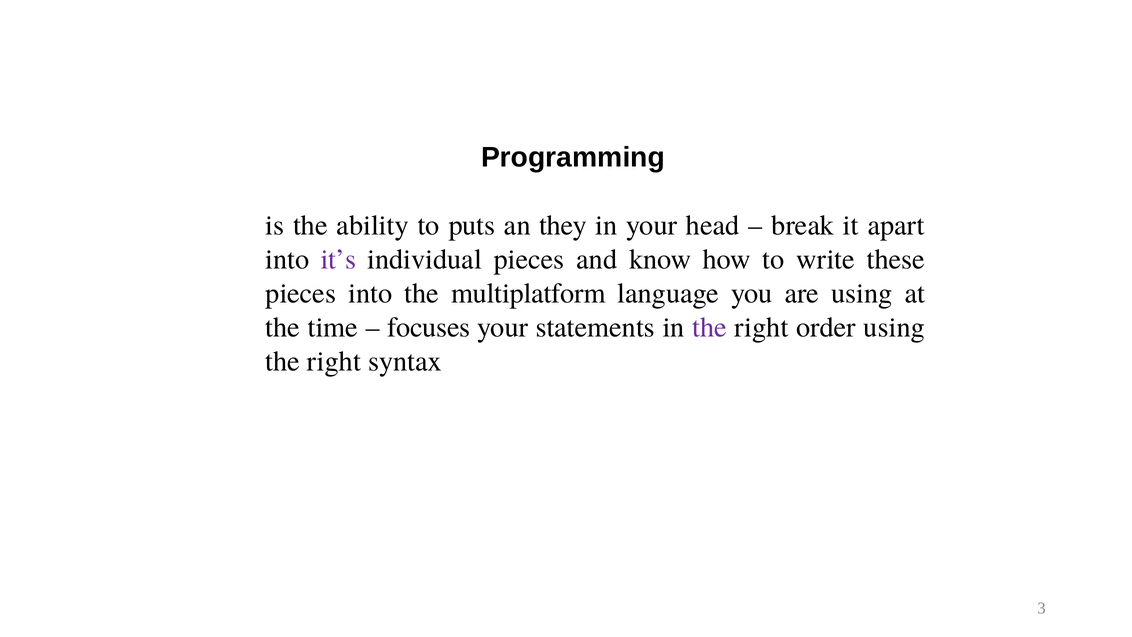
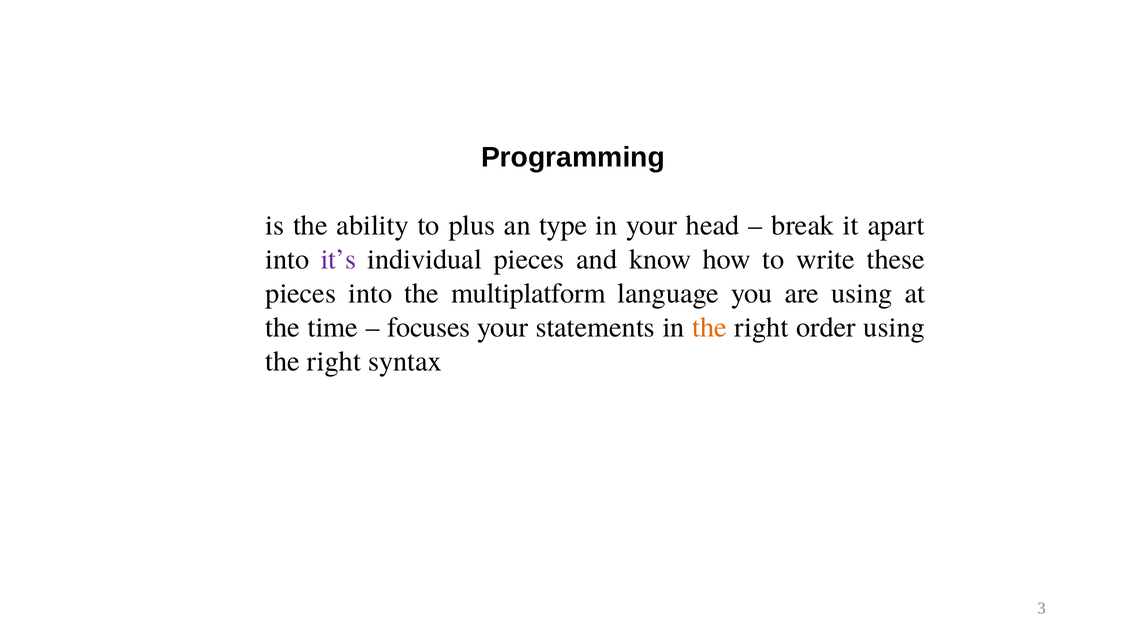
puts: puts -> plus
they: they -> type
the at (710, 327) colour: purple -> orange
